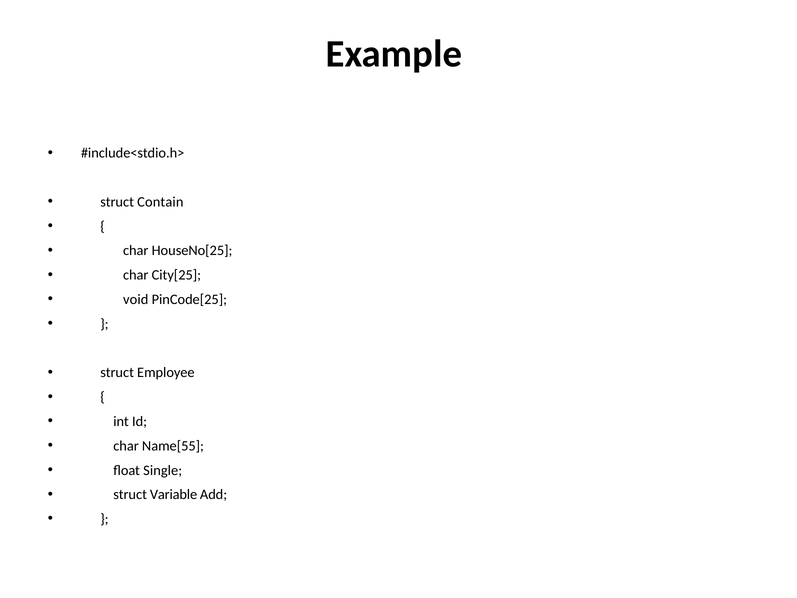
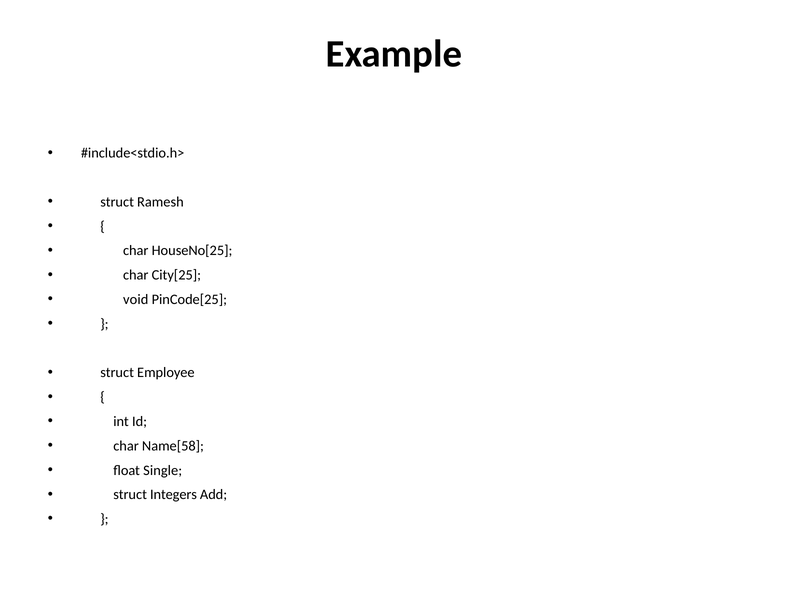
Contain: Contain -> Ramesh
Name[55: Name[55 -> Name[58
Variable: Variable -> Integers
